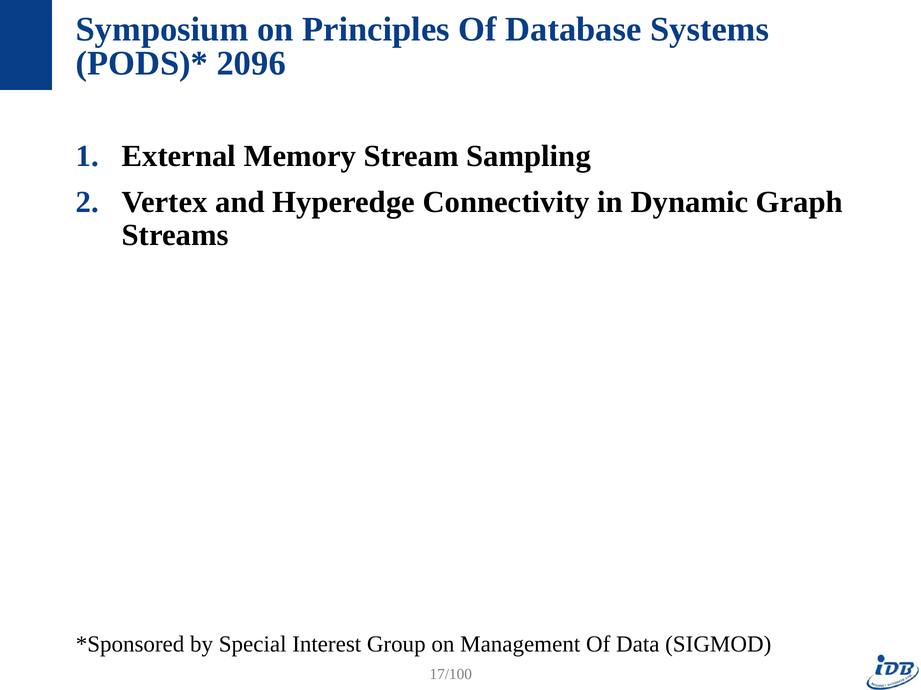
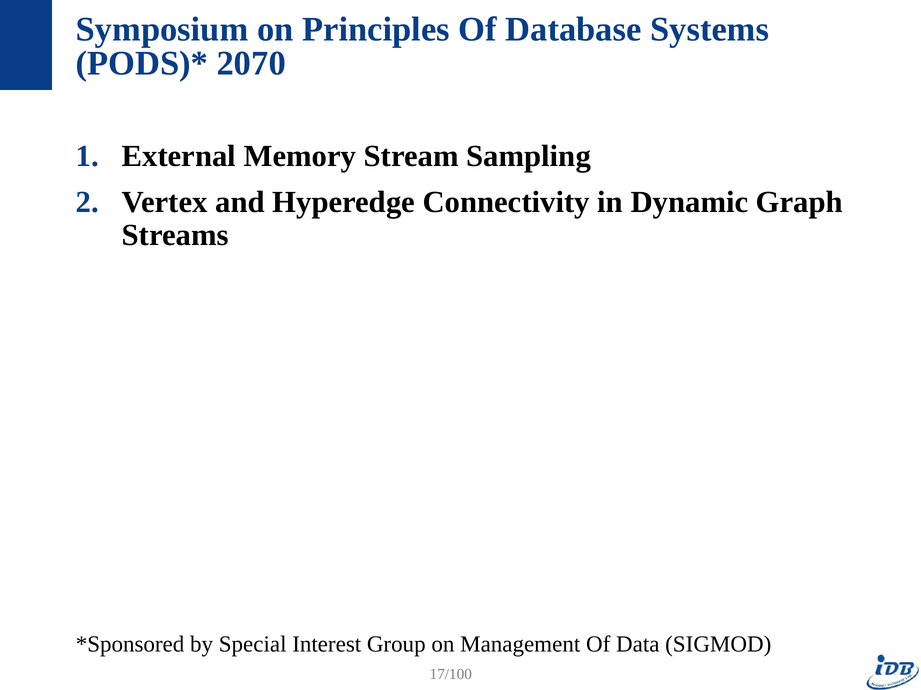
2096: 2096 -> 2070
